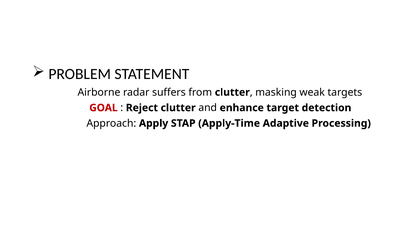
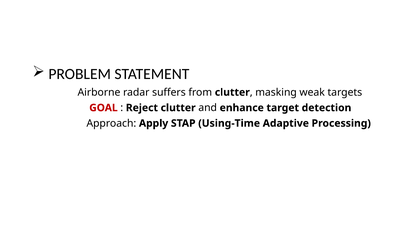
Apply-Time: Apply-Time -> Using-Time
